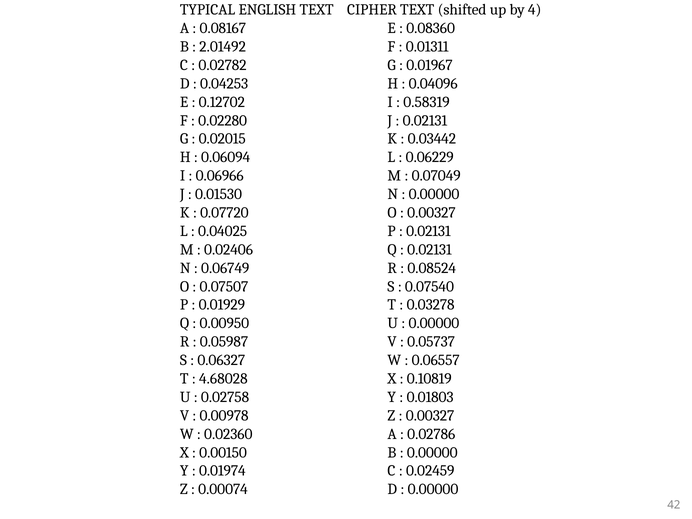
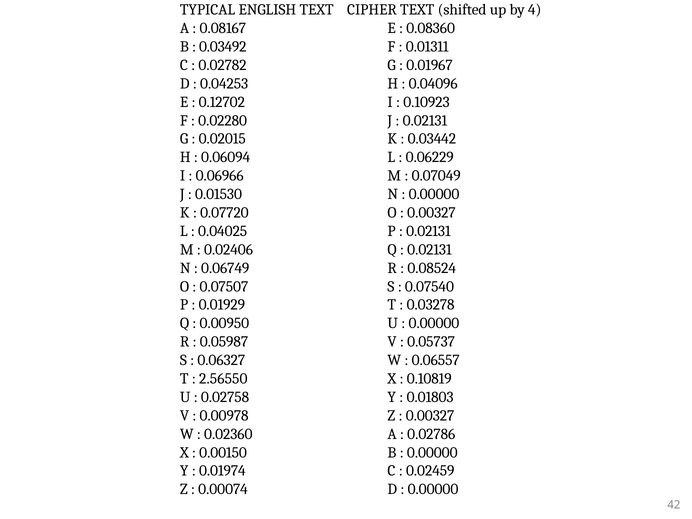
2.01492: 2.01492 -> 0.03492
0.58319: 0.58319 -> 0.10923
4.68028: 4.68028 -> 2.56550
